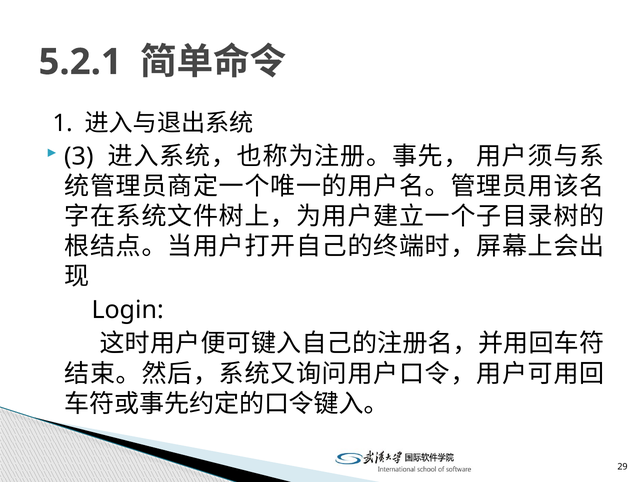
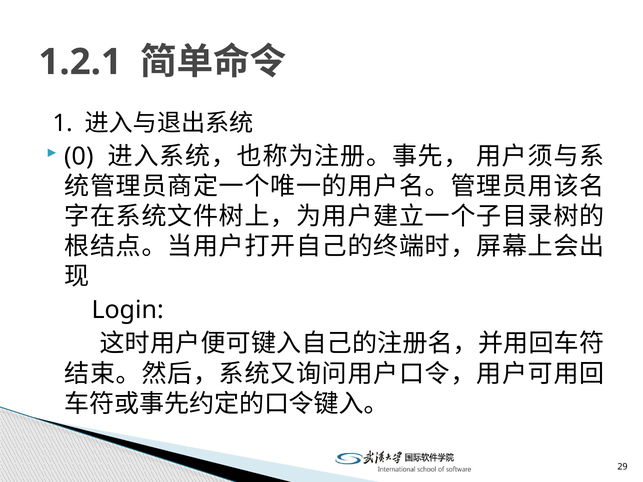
5.2.1: 5.2.1 -> 1.2.1
3: 3 -> 0
